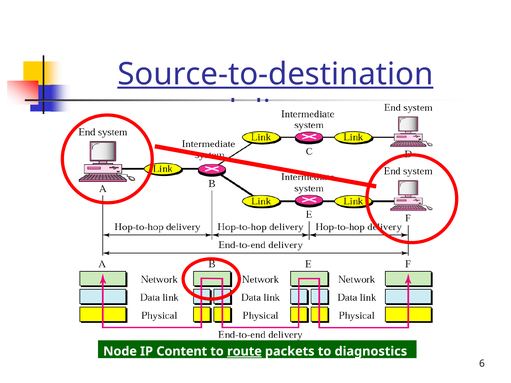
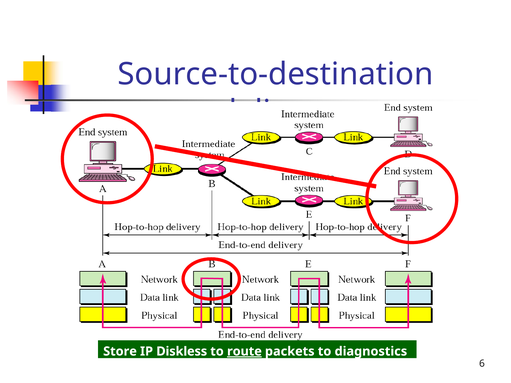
Source-to-destination underline: present -> none
Node: Node -> Store
Content: Content -> Diskless
